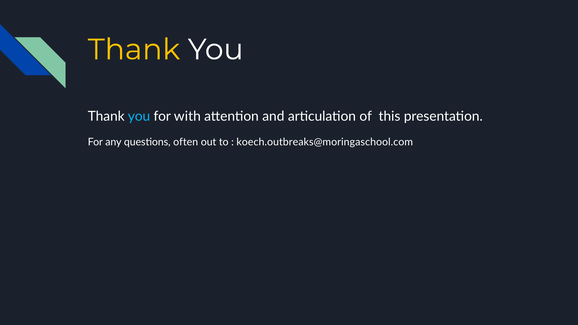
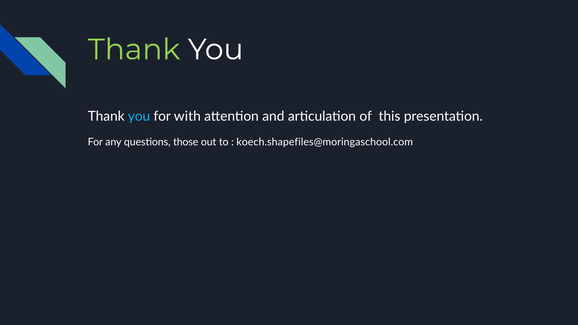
Thank at (134, 50) colour: yellow -> light green
often: often -> those
koech.outbreaks@moringaschool.com: koech.outbreaks@moringaschool.com -> koech.shapefiles@moringaschool.com
